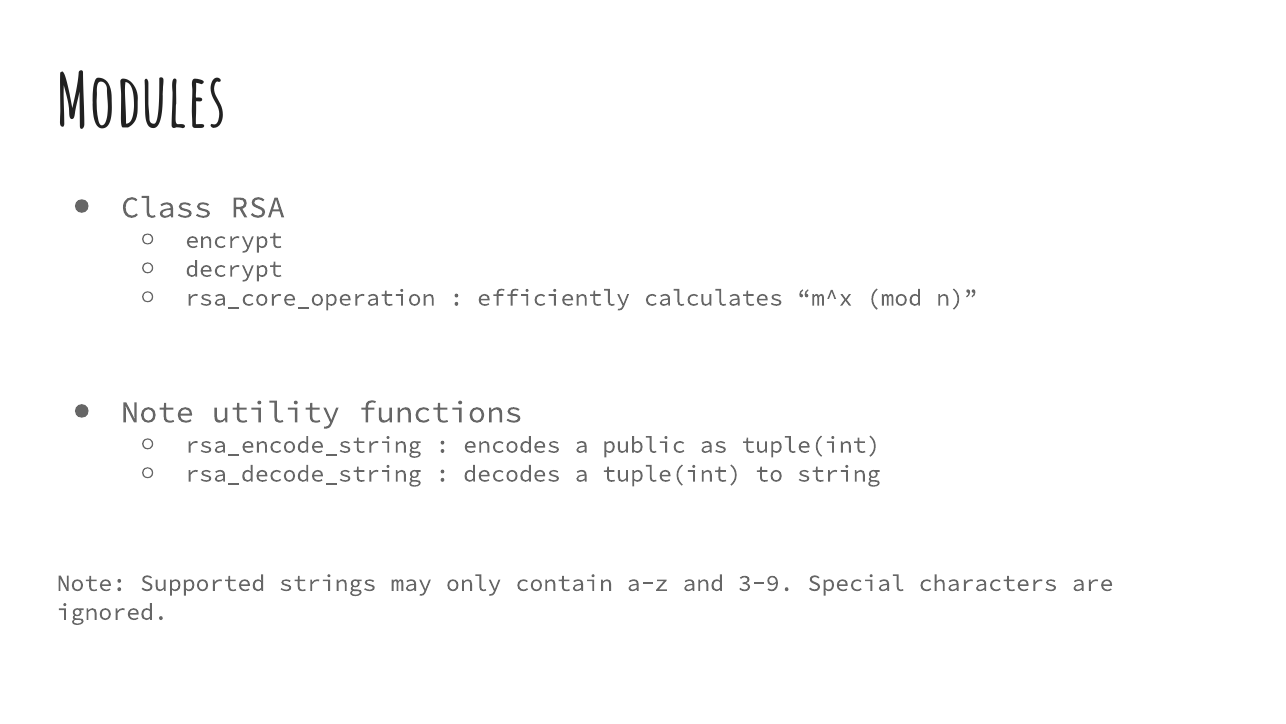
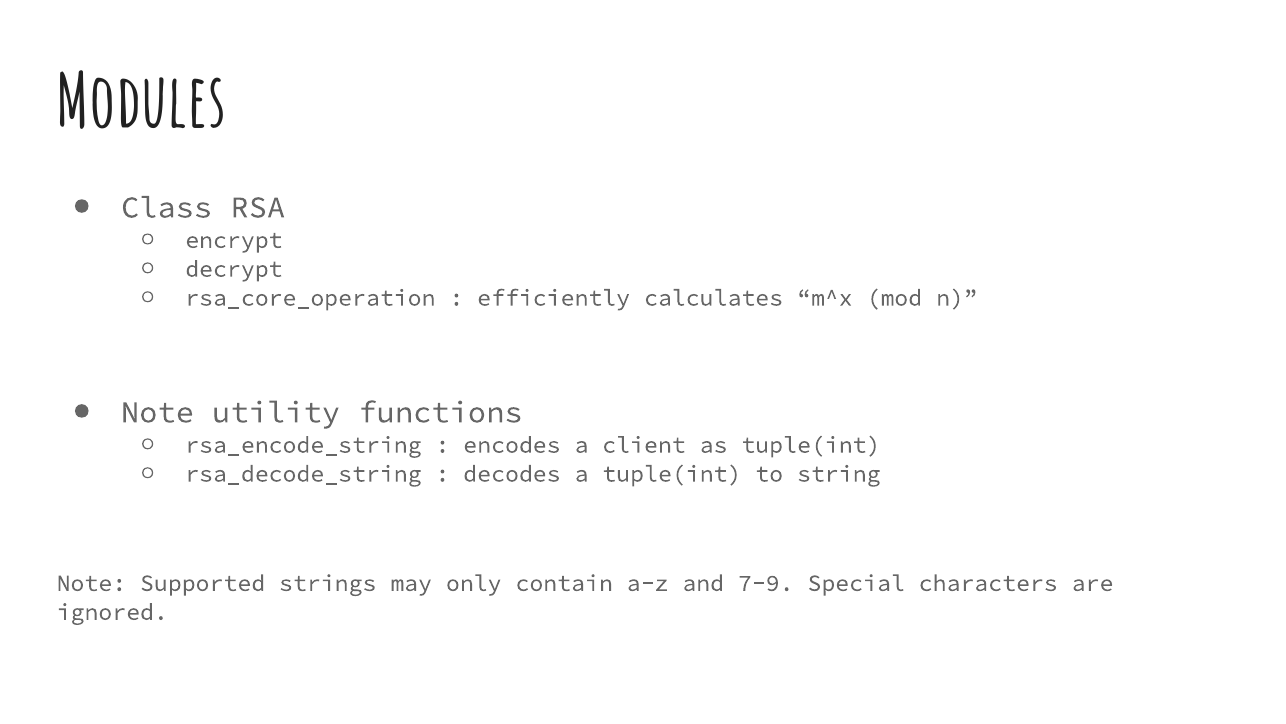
public: public -> client
3-9: 3-9 -> 7-9
